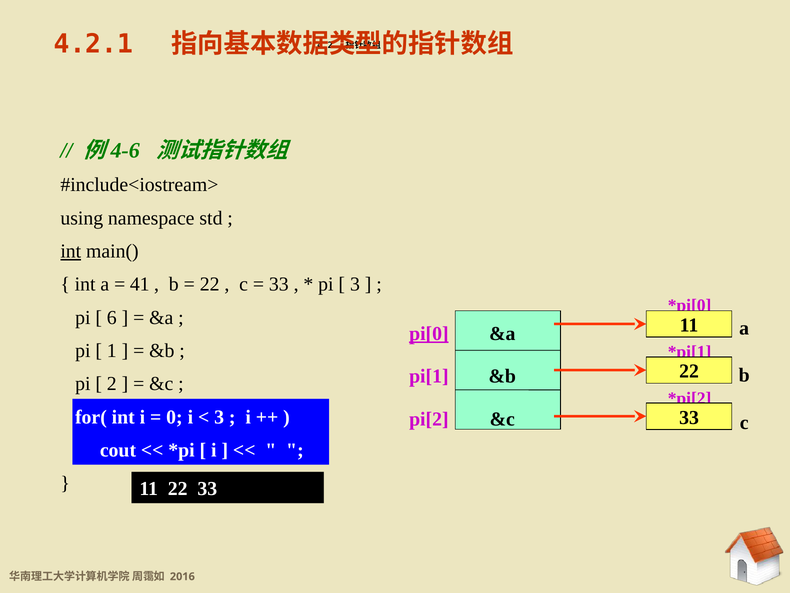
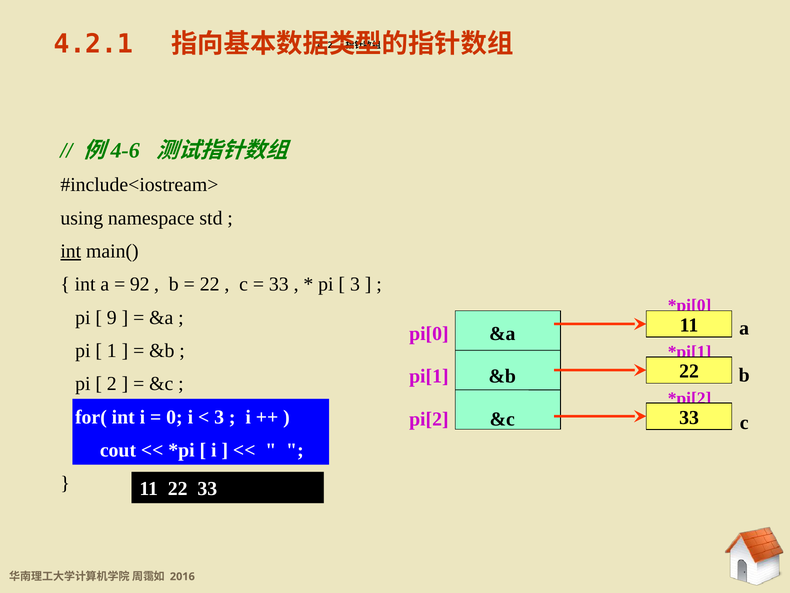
41: 41 -> 92
6: 6 -> 9
pi[0 underline: present -> none
